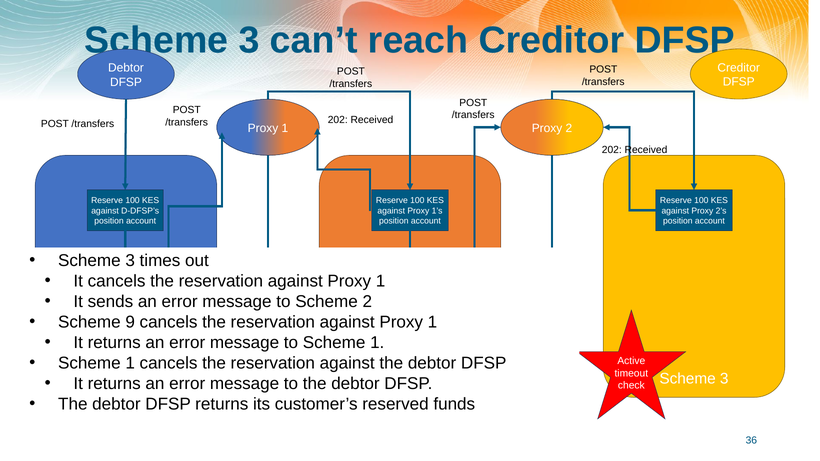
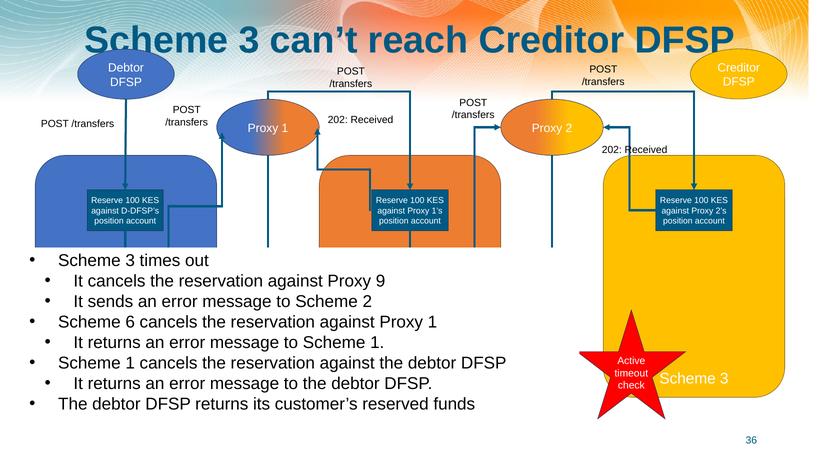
1 at (381, 281): 1 -> 9
9: 9 -> 6
